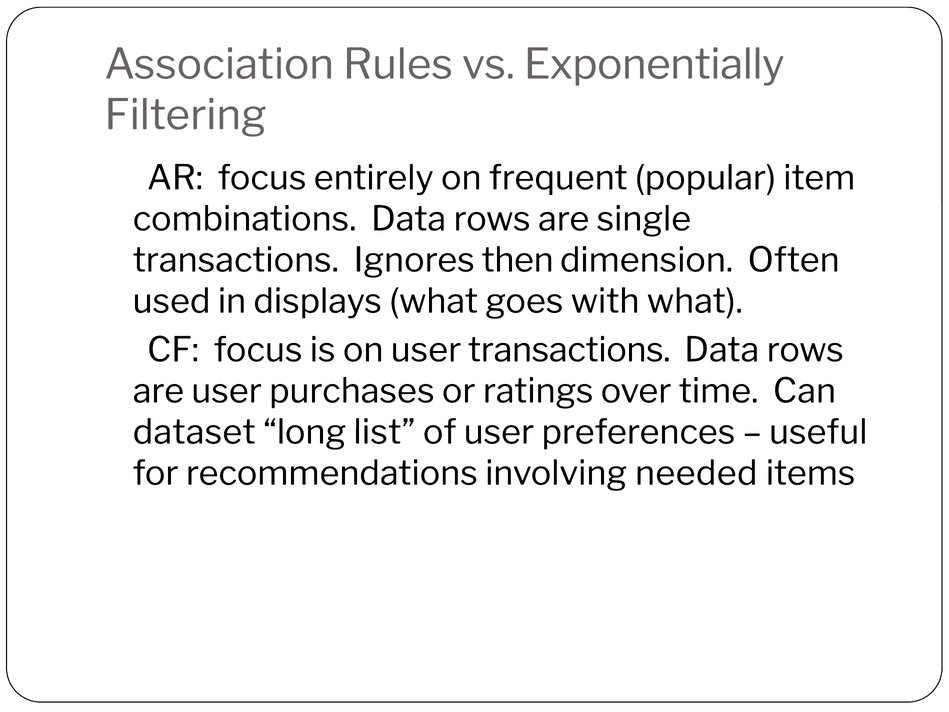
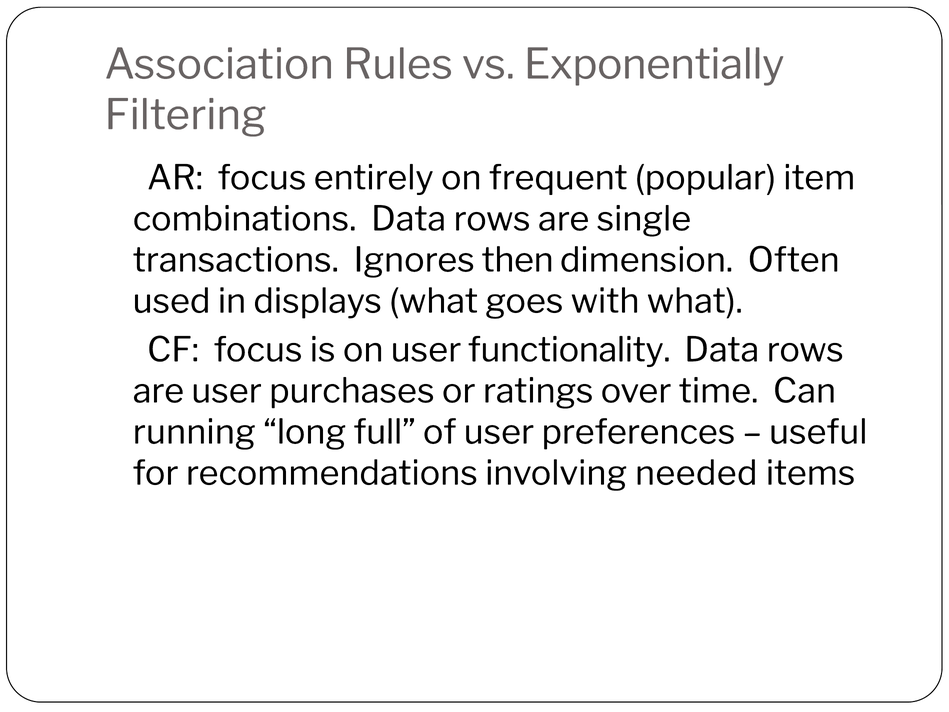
user transactions: transactions -> functionality
dataset: dataset -> running
list: list -> full
